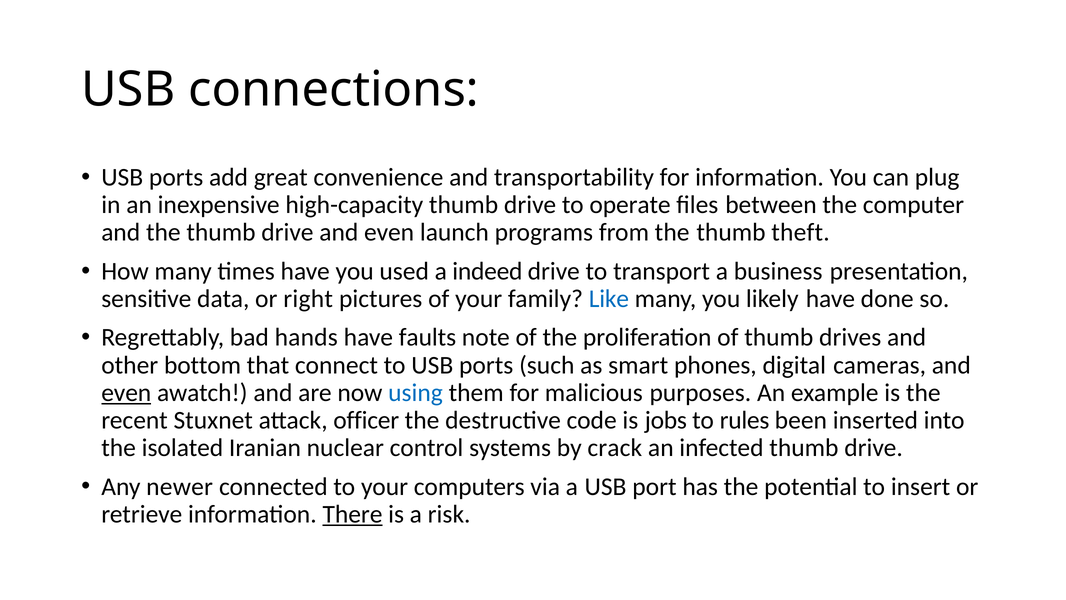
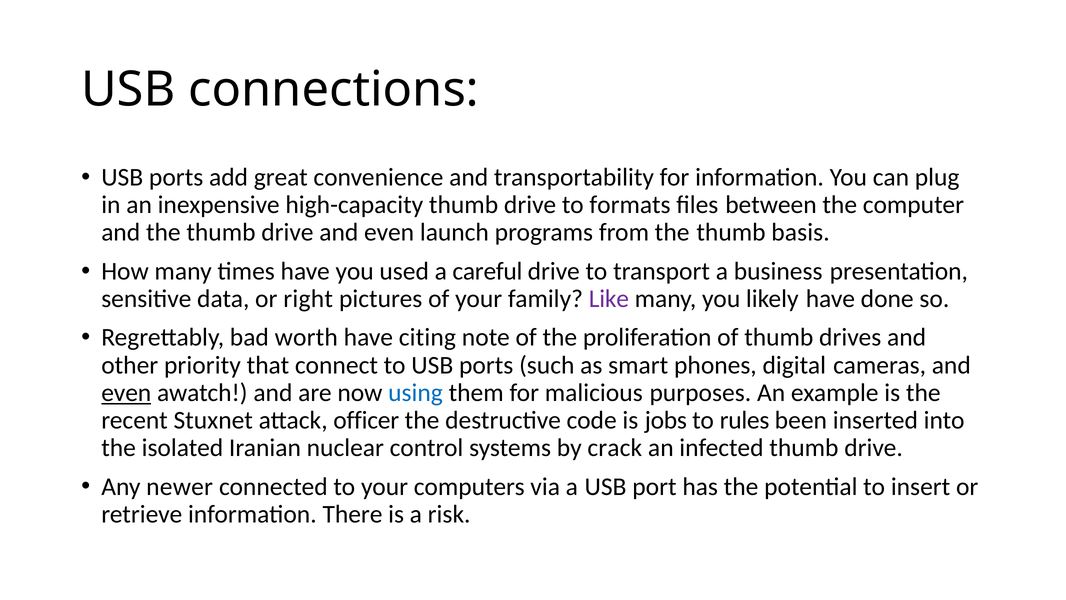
operate: operate -> formats
theft: theft -> basis
indeed: indeed -> careful
Like colour: blue -> purple
hands: hands -> worth
faults: faults -> citing
bottom: bottom -> priority
There underline: present -> none
